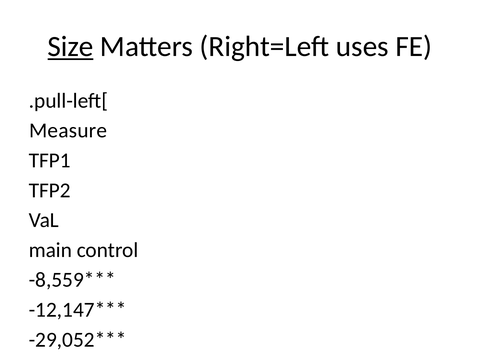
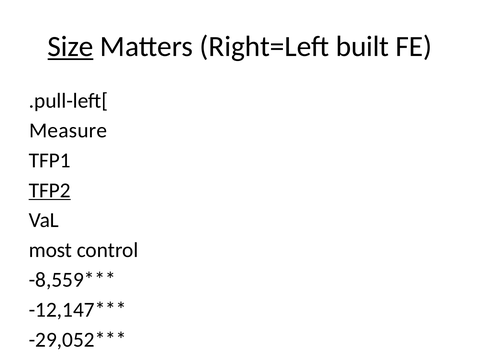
uses: uses -> built
TFP2 at (50, 190) underline: none -> present
main: main -> most
